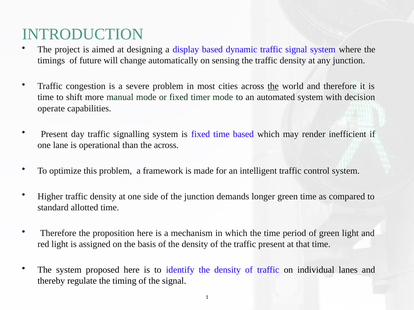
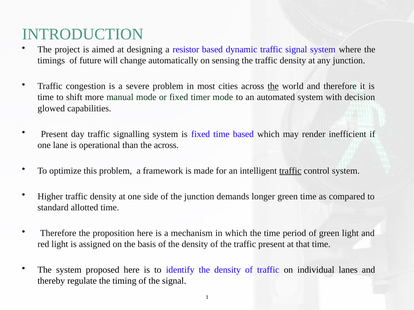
display: display -> resistor
operate: operate -> glowed
traffic at (290, 171) underline: none -> present
